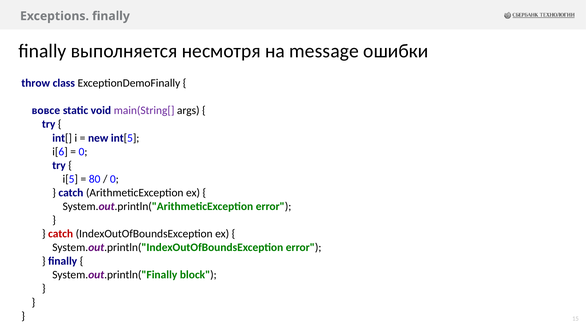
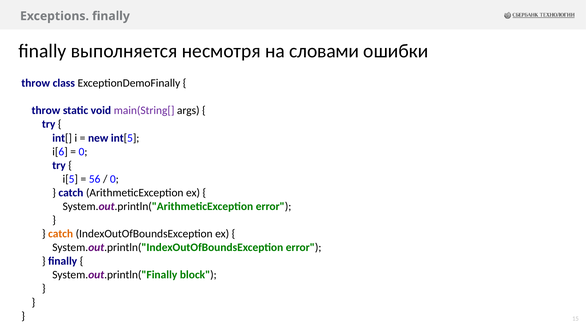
message: message -> словами
вовсе at (46, 110): вовсе -> throw
80: 80 -> 56
catch at (61, 234) colour: red -> orange
